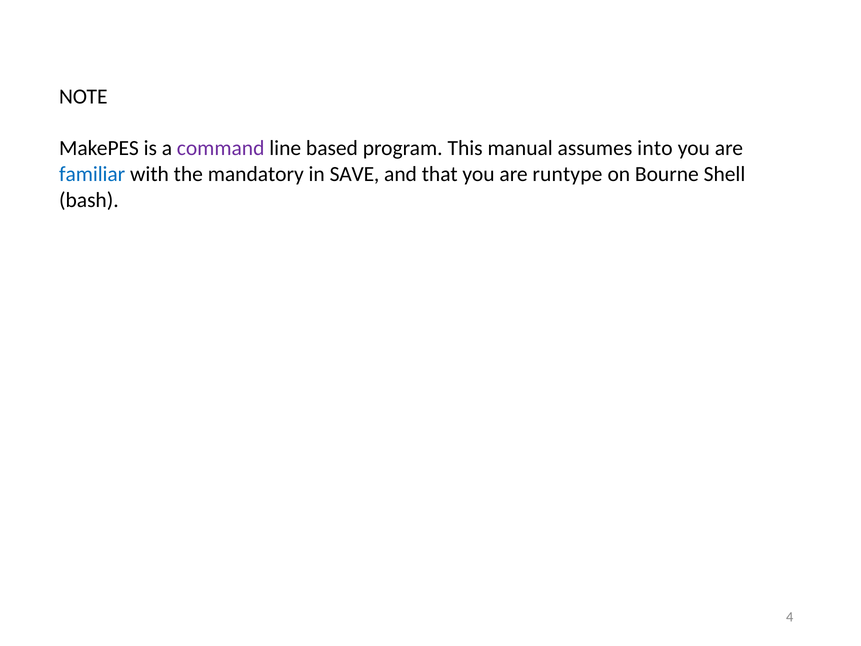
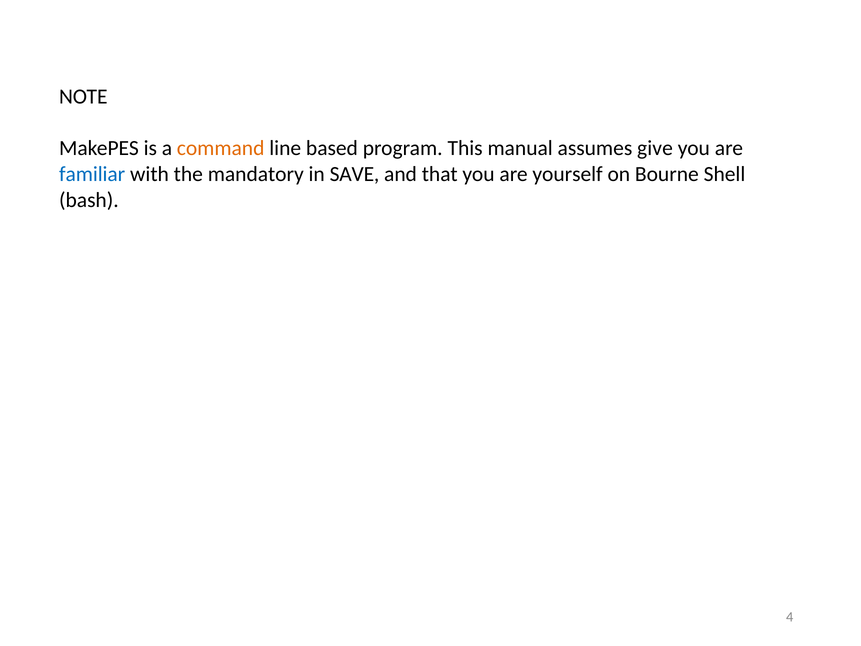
command colour: purple -> orange
into: into -> give
runtype: runtype -> yourself
